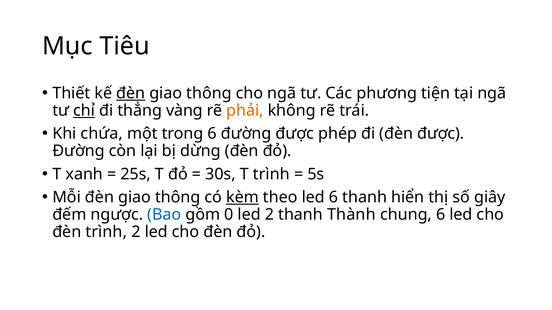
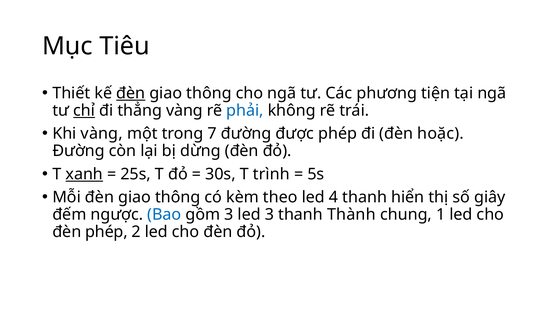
phải colour: orange -> blue
Khi chứa: chứa -> vàng
trong 6: 6 -> 7
đèn được: được -> hoặc
xanh underline: none -> present
kèm underline: present -> none
led 6: 6 -> 4
gồm 0: 0 -> 3
led 2: 2 -> 3
chung 6: 6 -> 1
đèn trình: trình -> phép
